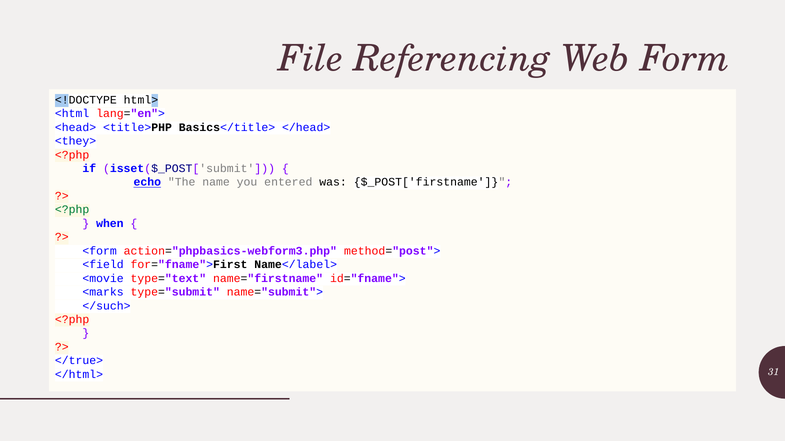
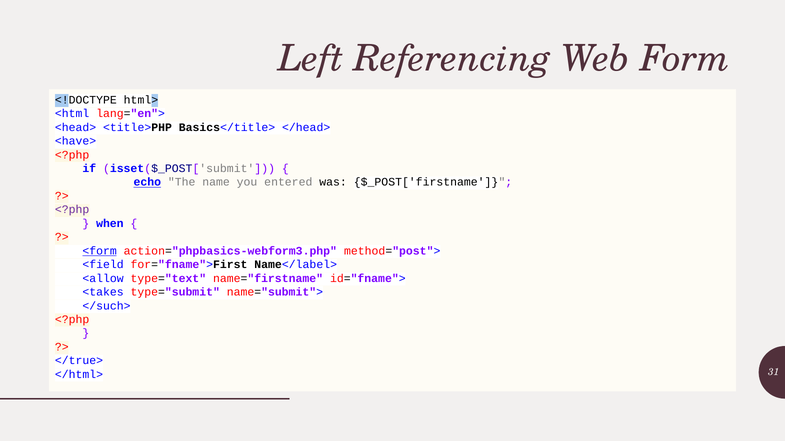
File: File -> Left
<they>: <they> -> <have>
<?php at (72, 210) colour: green -> purple
<form underline: none -> present
<movie: <movie -> <allow
<marks: <marks -> <takes
